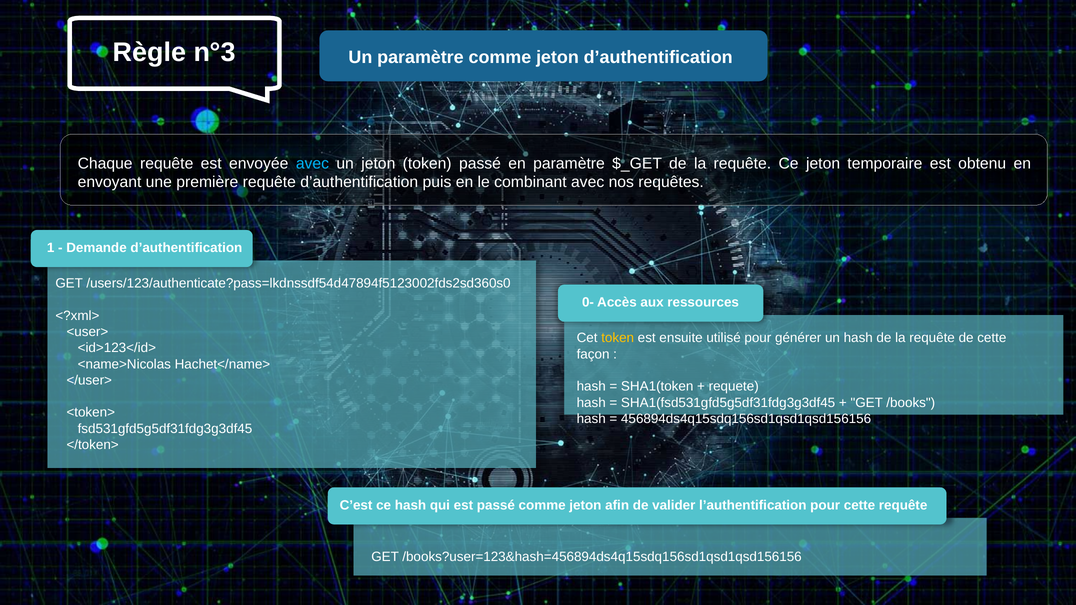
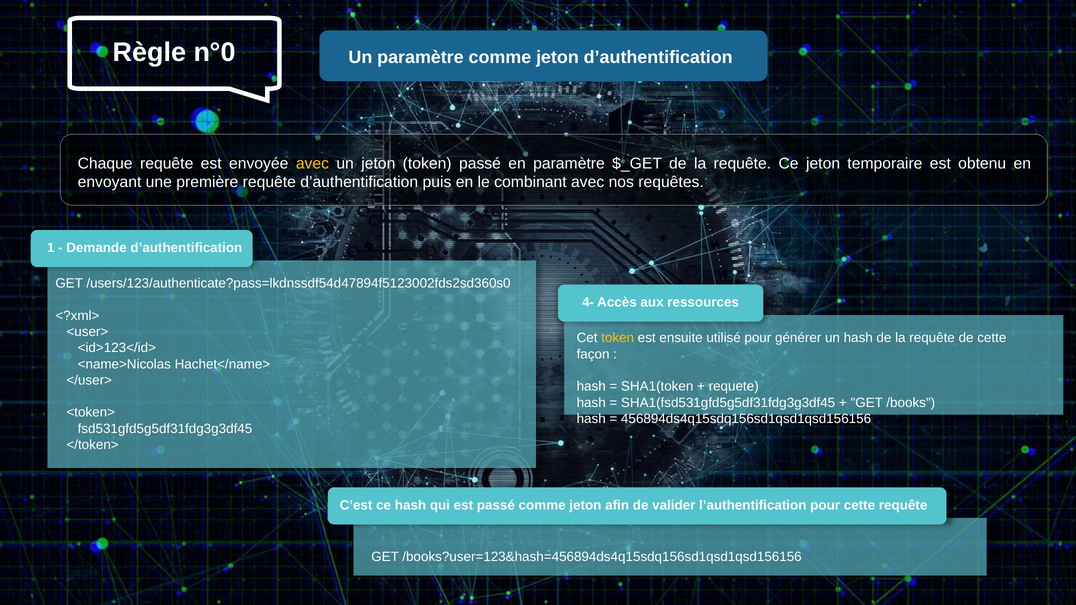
n°3: n°3 -> n°0
avec at (312, 164) colour: light blue -> yellow
0-: 0- -> 4-
